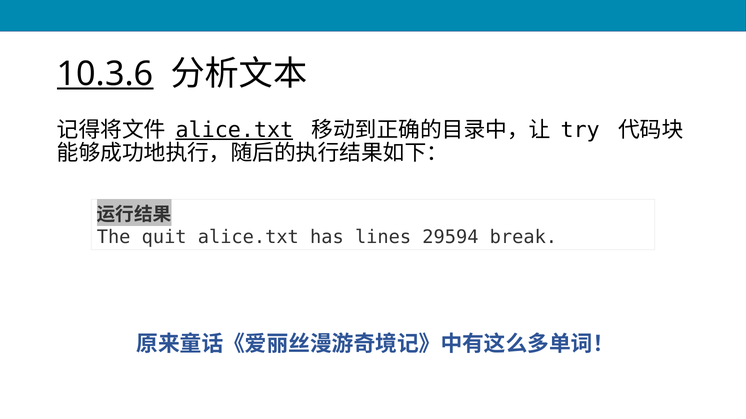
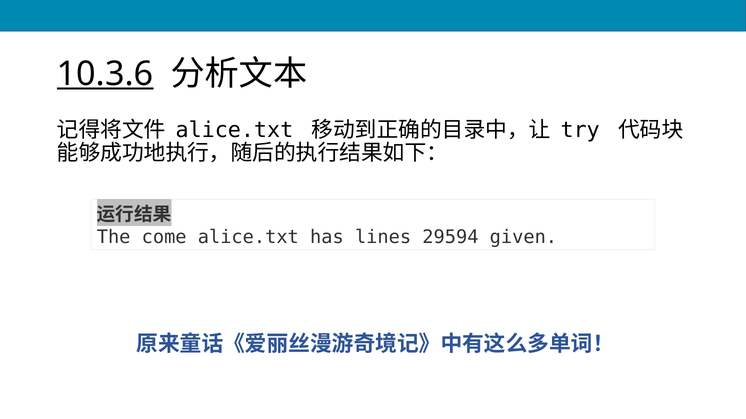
alice.txt at (234, 130) underline: present -> none
quit: quit -> come
break: break -> given
